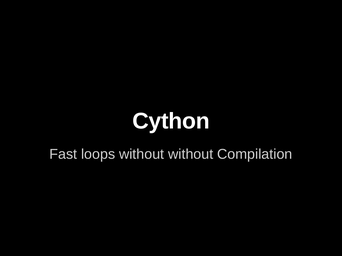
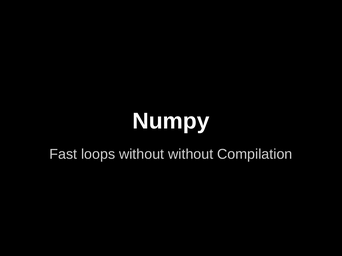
Cython: Cython -> Numpy
